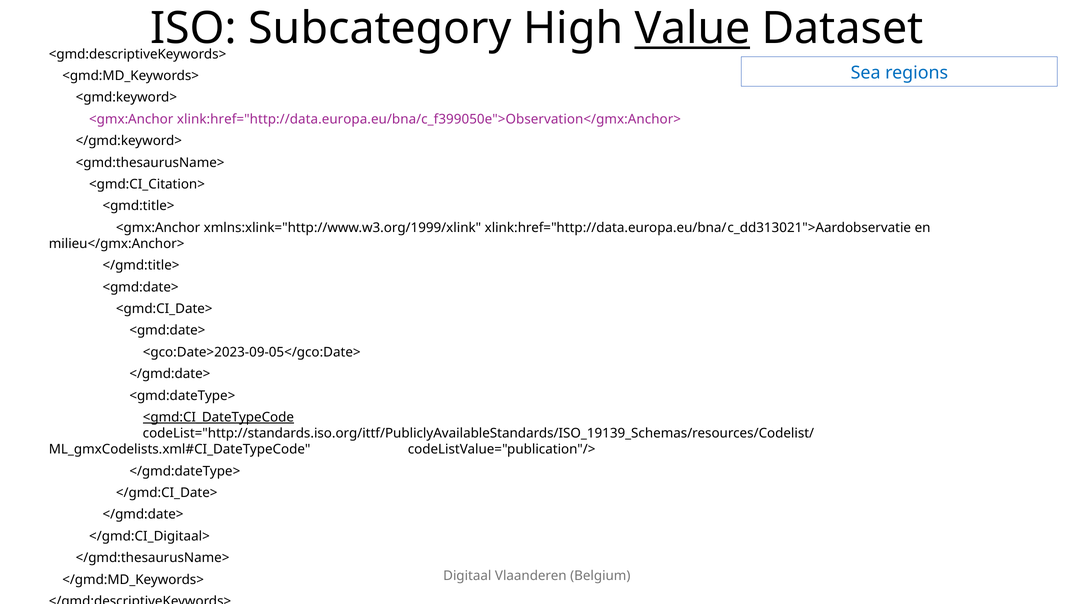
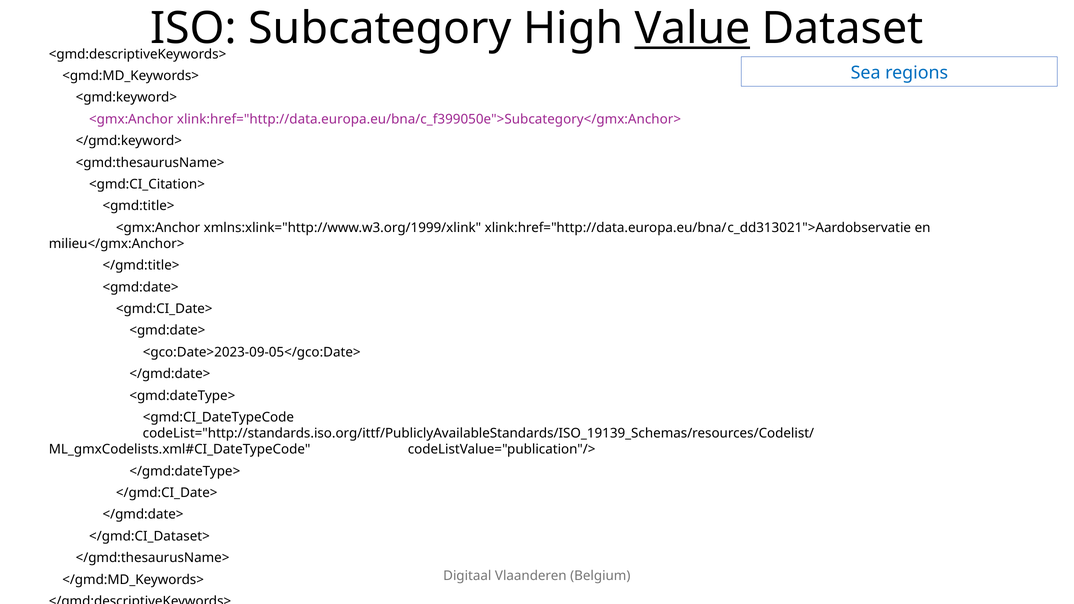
xlink:href="http://data.europa.eu/bna/c_f399050e">Observation</gmx:Anchor>: xlink:href="http://data.europa.eu/bna/c_f399050e">Observation</gmx:Anchor> -> xlink:href="http://data.europa.eu/bna/c_f399050e">Subcategory</gmx:Anchor>
<gmd:CI_DateTypeCode underline: present -> none
</gmd:CI_Digitaal>: </gmd:CI_Digitaal> -> </gmd:CI_Dataset>
